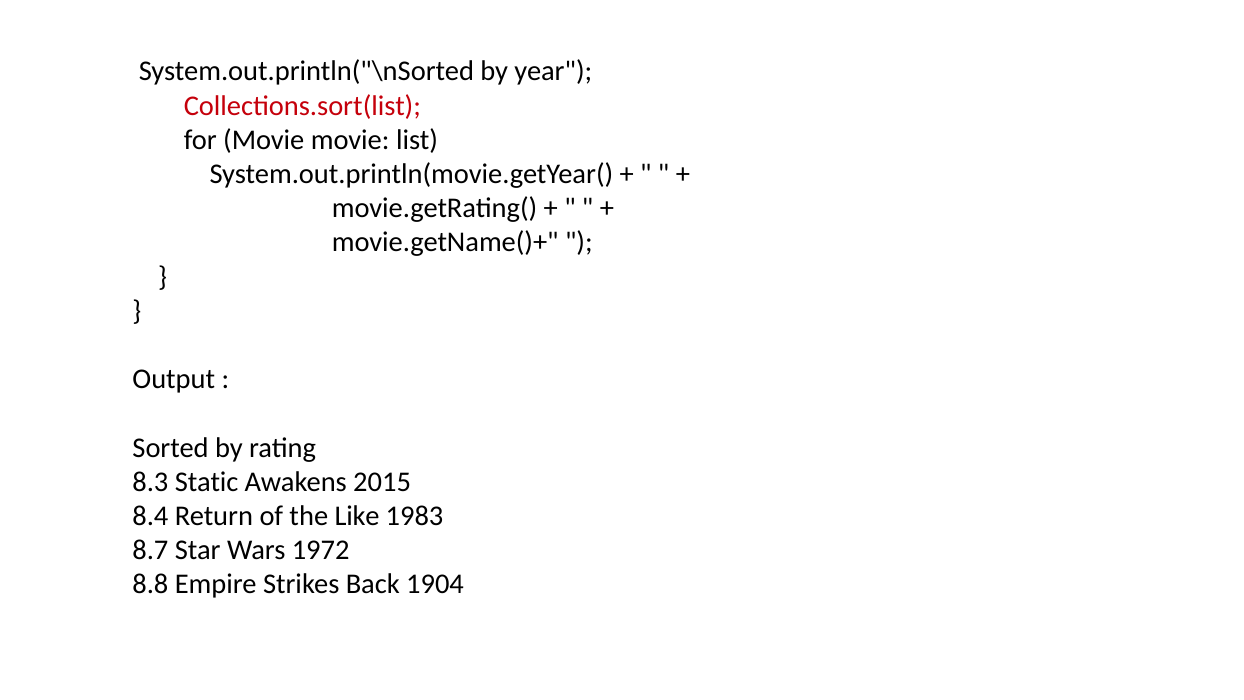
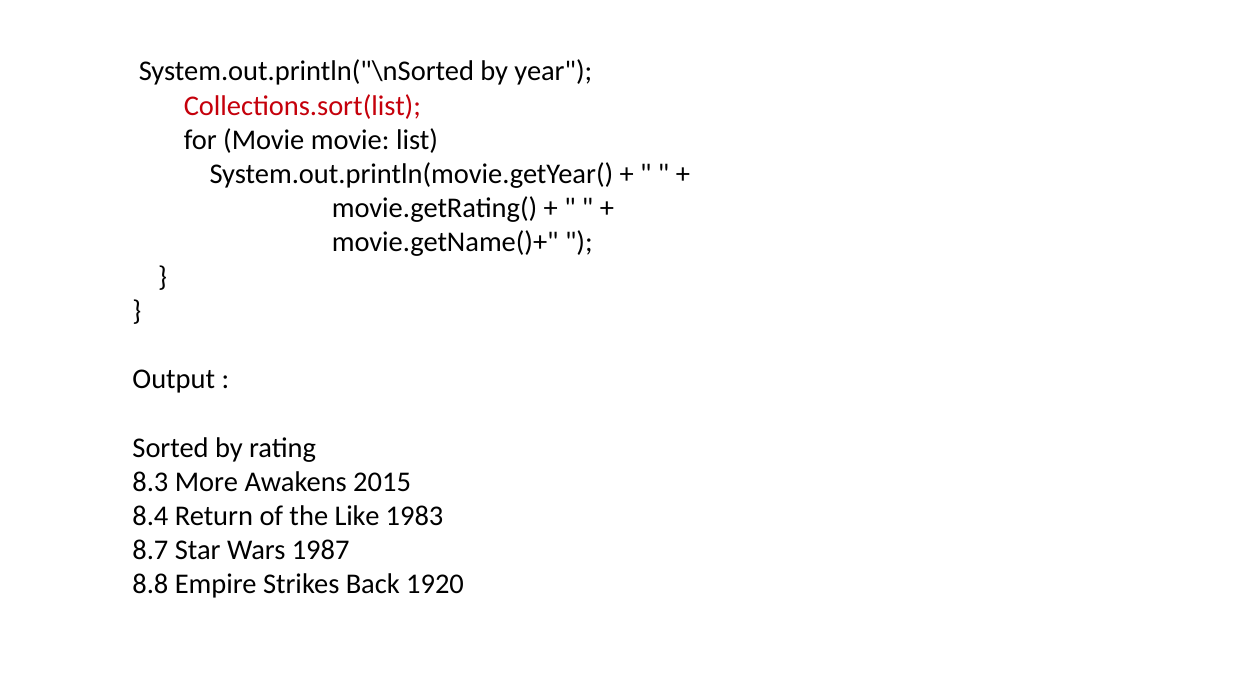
Static: Static -> More
1972: 1972 -> 1987
1904: 1904 -> 1920
